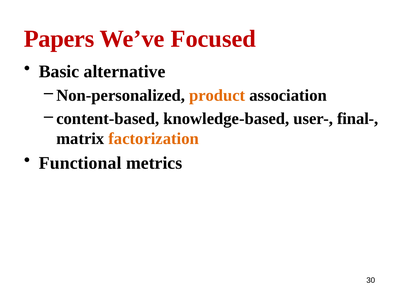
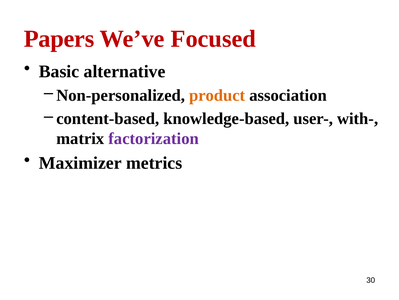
final-: final- -> with-
factorization colour: orange -> purple
Functional: Functional -> Maximizer
